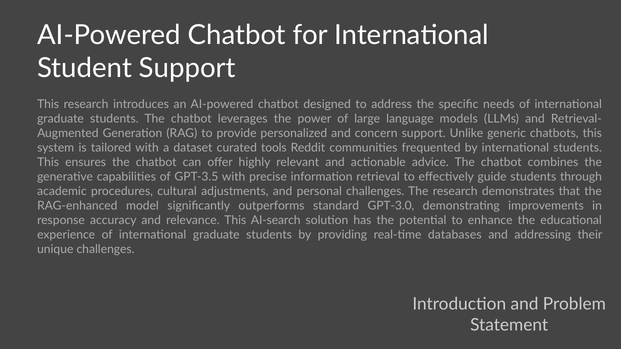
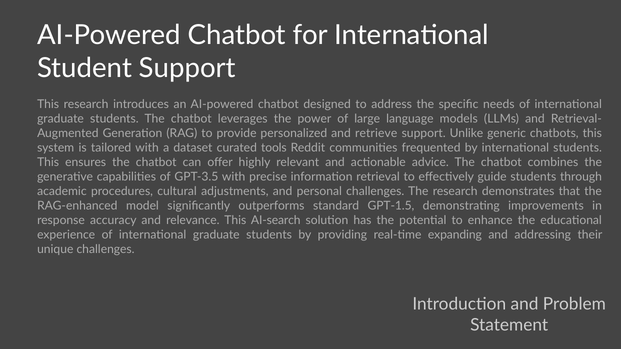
concern: concern -> retrieve
GPT-3.0: GPT-3.0 -> GPT-1.5
databases: databases -> expanding
